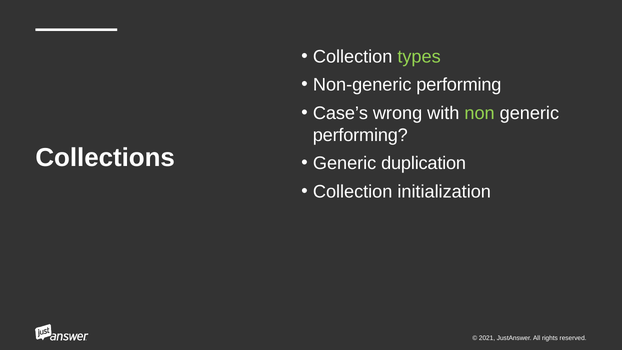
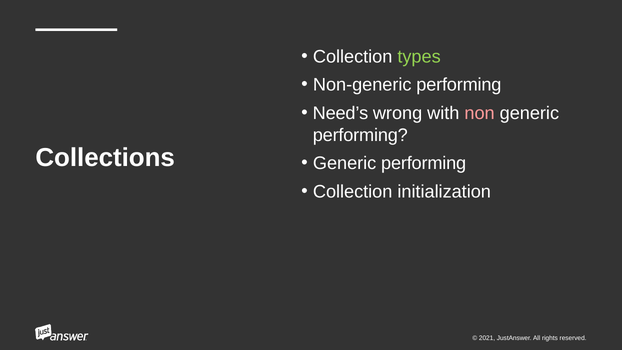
Case’s: Case’s -> Need’s
non colour: light green -> pink
duplication at (424, 163): duplication -> performing
